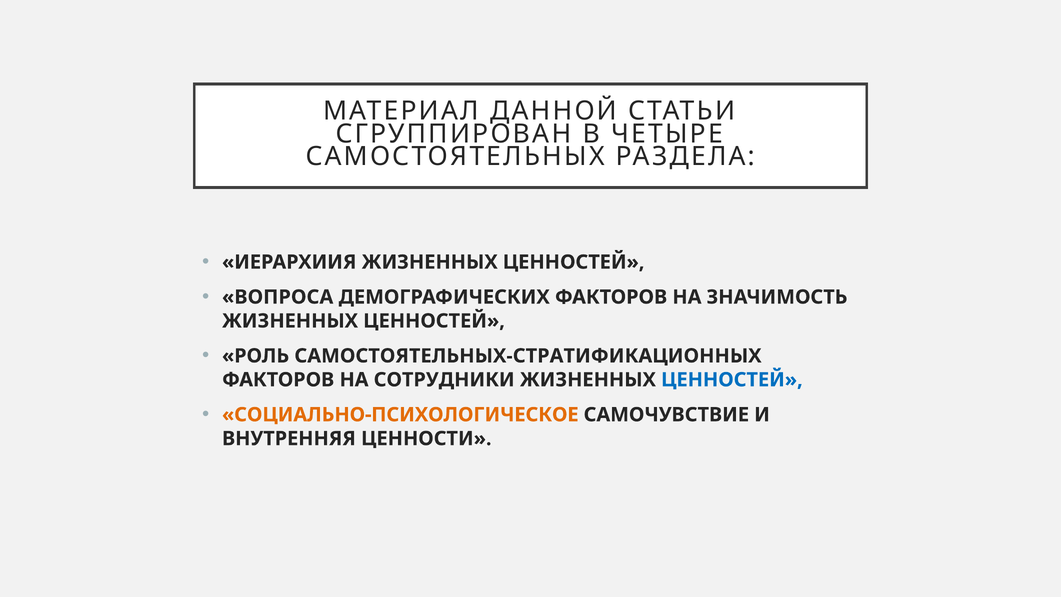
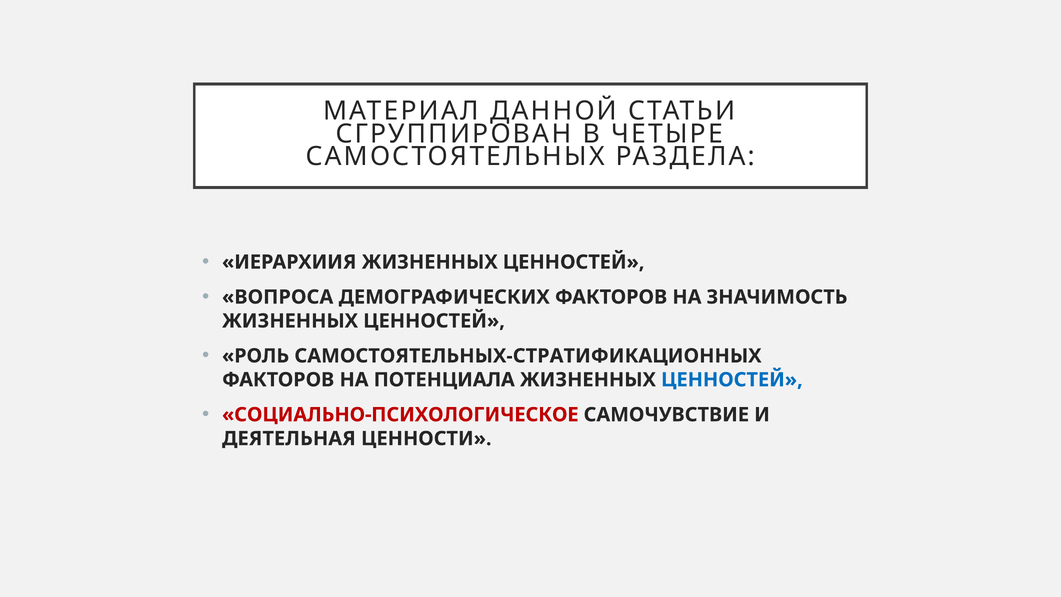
СОТРУДНИКИ: СОТРУДНИКИ -> ПОТЕНЦИАЛА
СОЦИАЛЬНО-ПСИХОЛОГИЧЕСКОЕ colour: orange -> red
ВНУТРЕННЯЯ: ВНУТРЕННЯЯ -> ДЕЯТЕЛЬНАЯ
